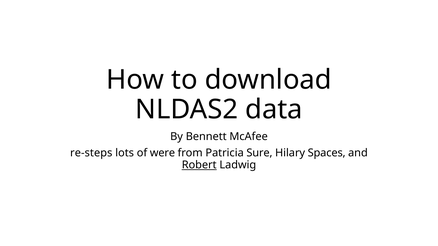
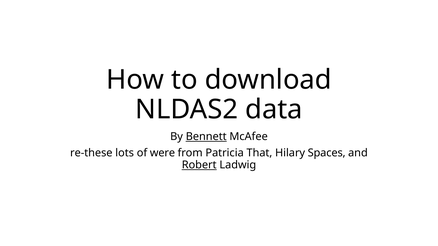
Bennett underline: none -> present
re-steps: re-steps -> re-these
Sure: Sure -> That
